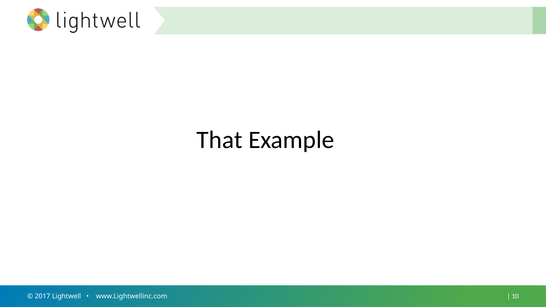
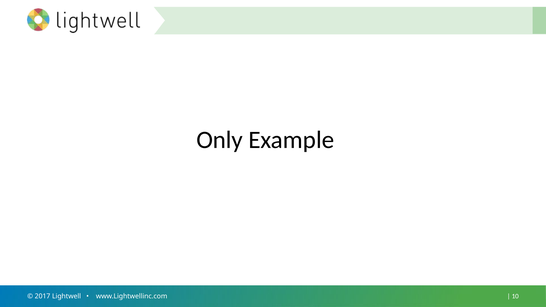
That: That -> Only
